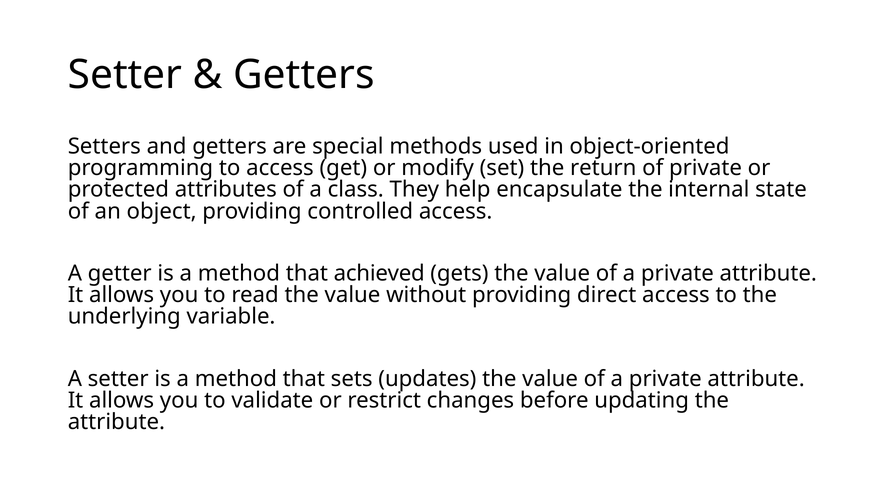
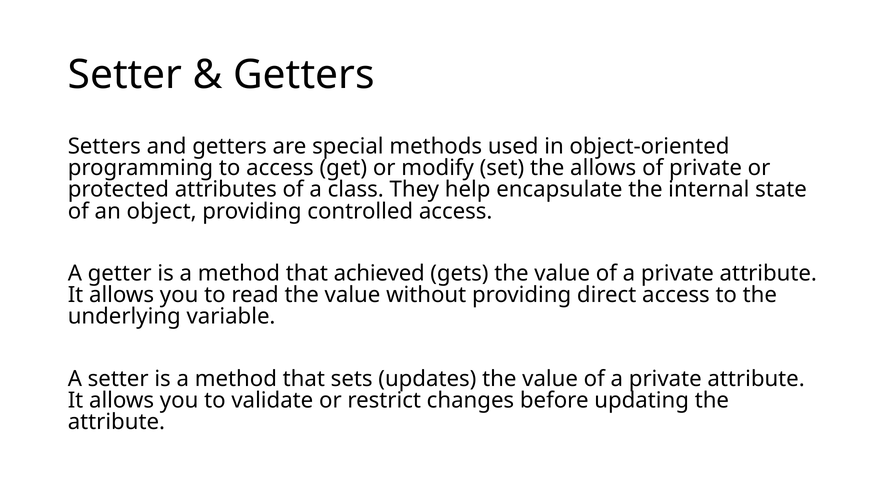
the return: return -> allows
